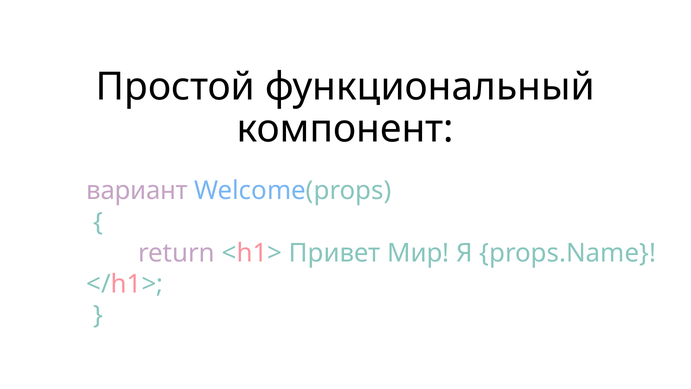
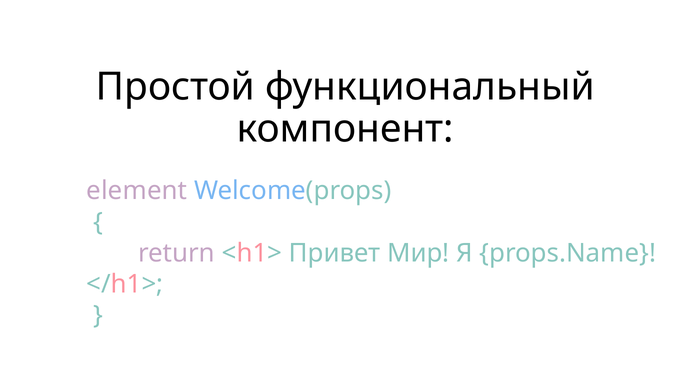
вариант: вариант -> element
